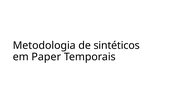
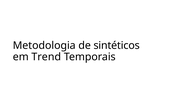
Paper: Paper -> Trend
